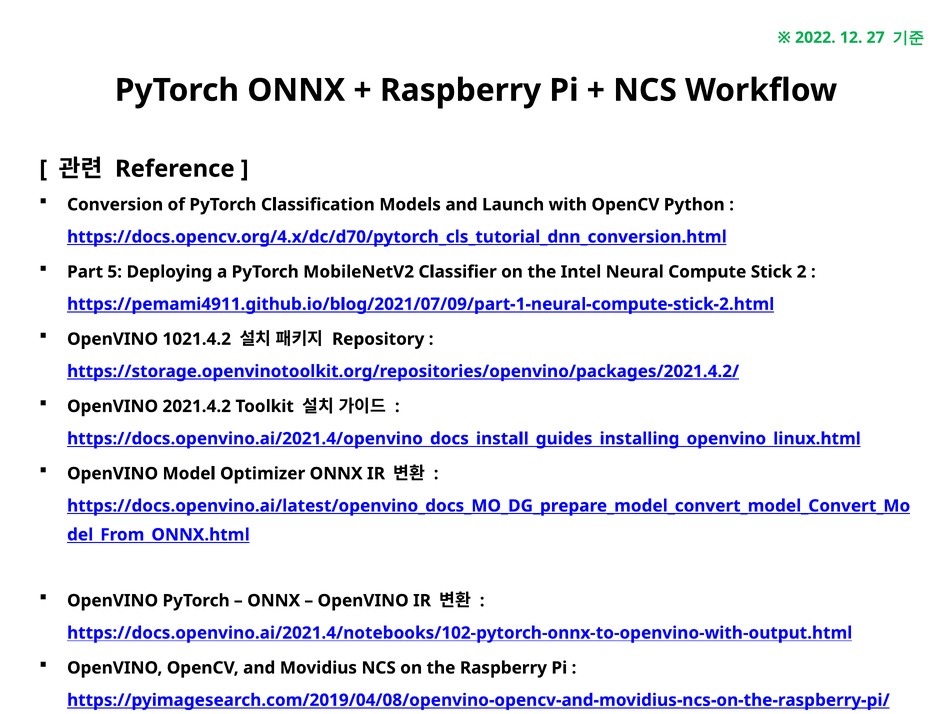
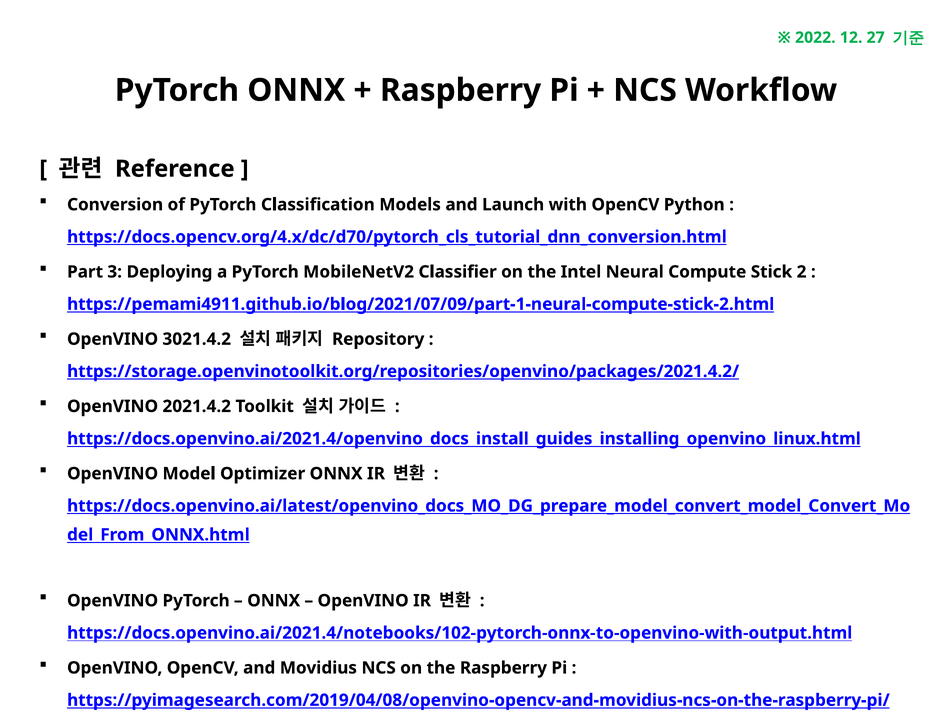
5: 5 -> 3
1021.4.2: 1021.4.2 -> 3021.4.2
